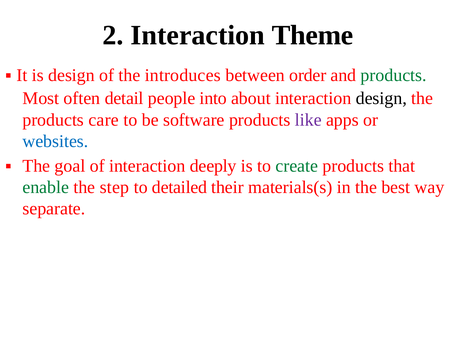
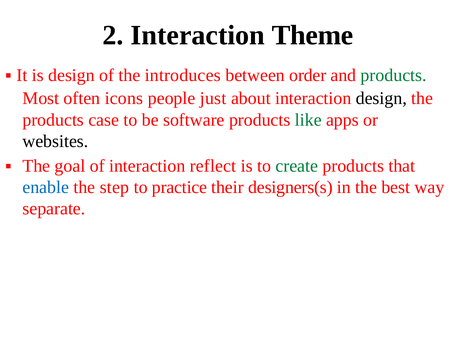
detail: detail -> icons
into: into -> just
care: care -> case
like colour: purple -> green
websites colour: blue -> black
deeply: deeply -> reflect
enable colour: green -> blue
detailed: detailed -> practice
materials(s: materials(s -> designers(s
